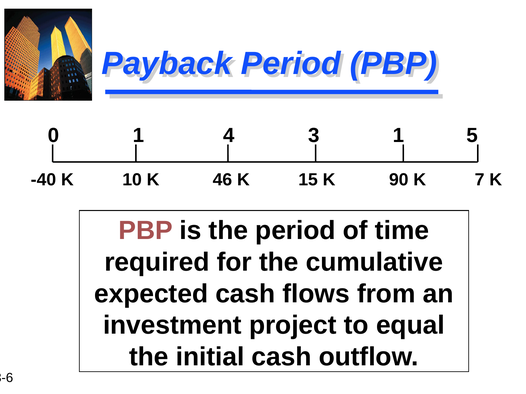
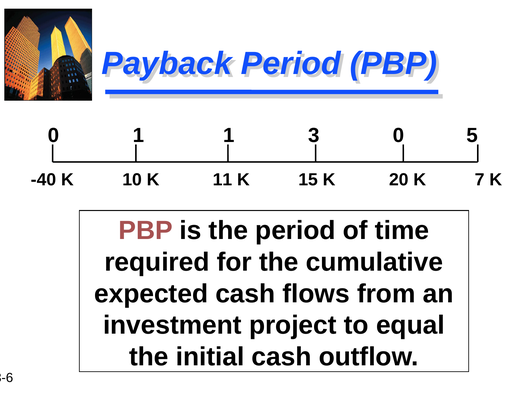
1 4: 4 -> 1
3 1: 1 -> 0
46: 46 -> 11
90: 90 -> 20
